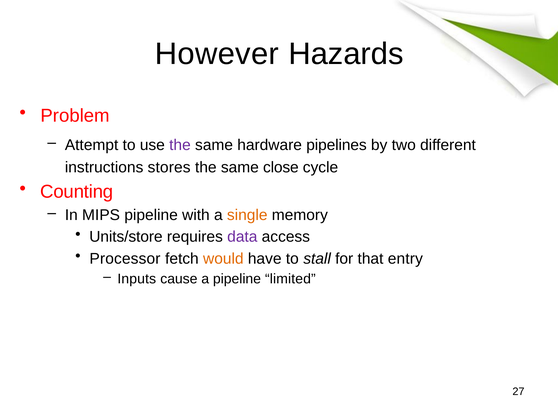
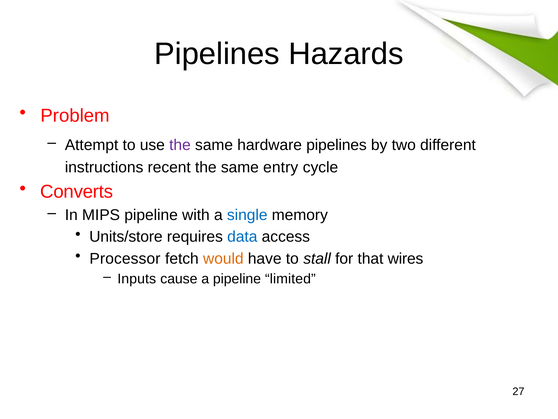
However at (217, 54): However -> Pipelines
stores: stores -> recent
close: close -> entry
Counting: Counting -> Converts
single colour: orange -> blue
data colour: purple -> blue
entry: entry -> wires
